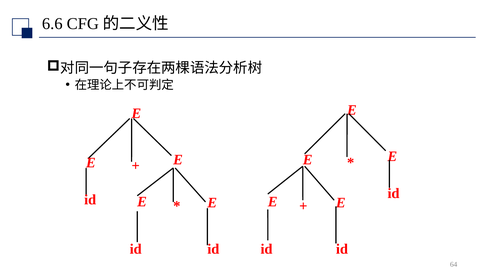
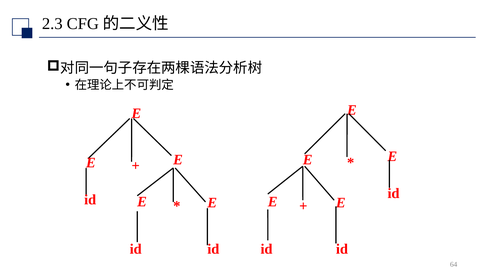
6.6: 6.6 -> 2.3
